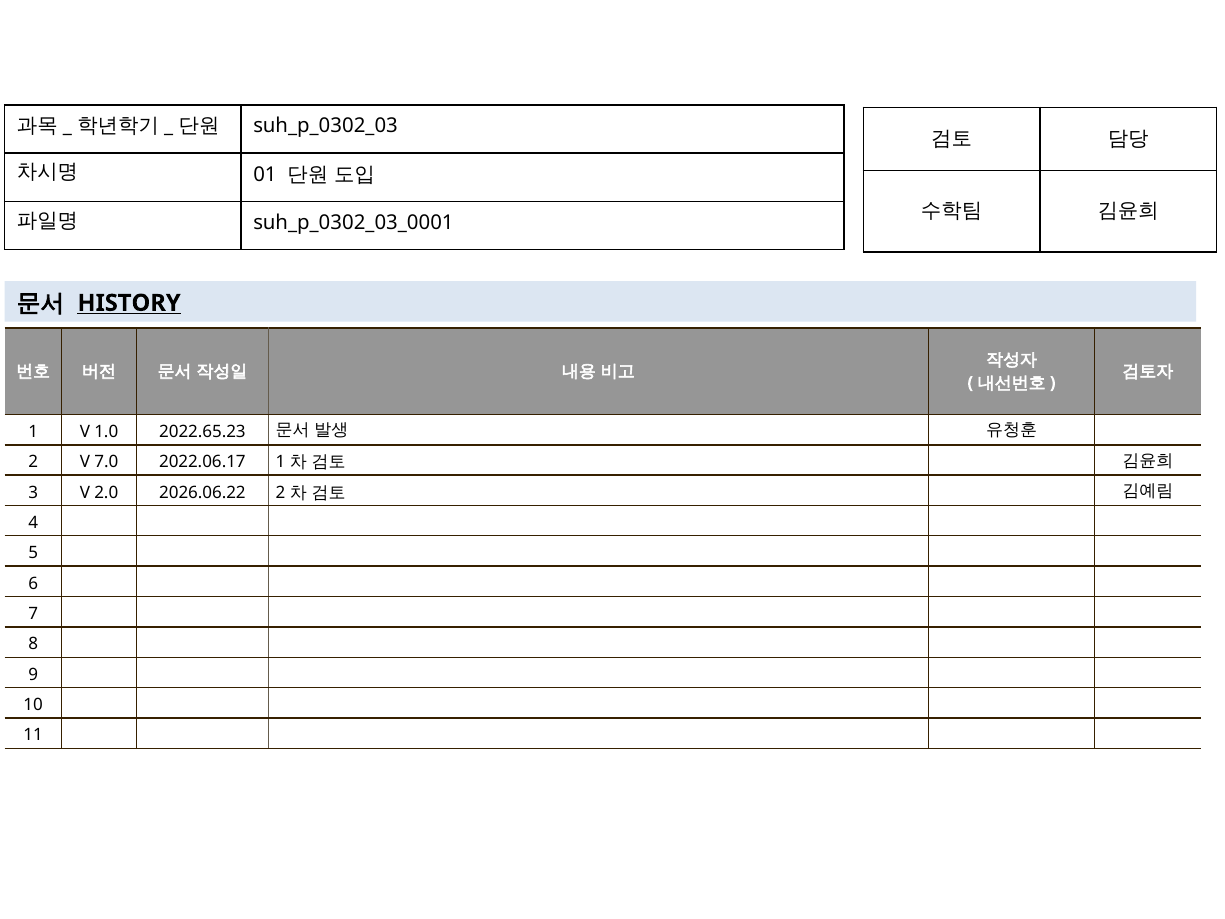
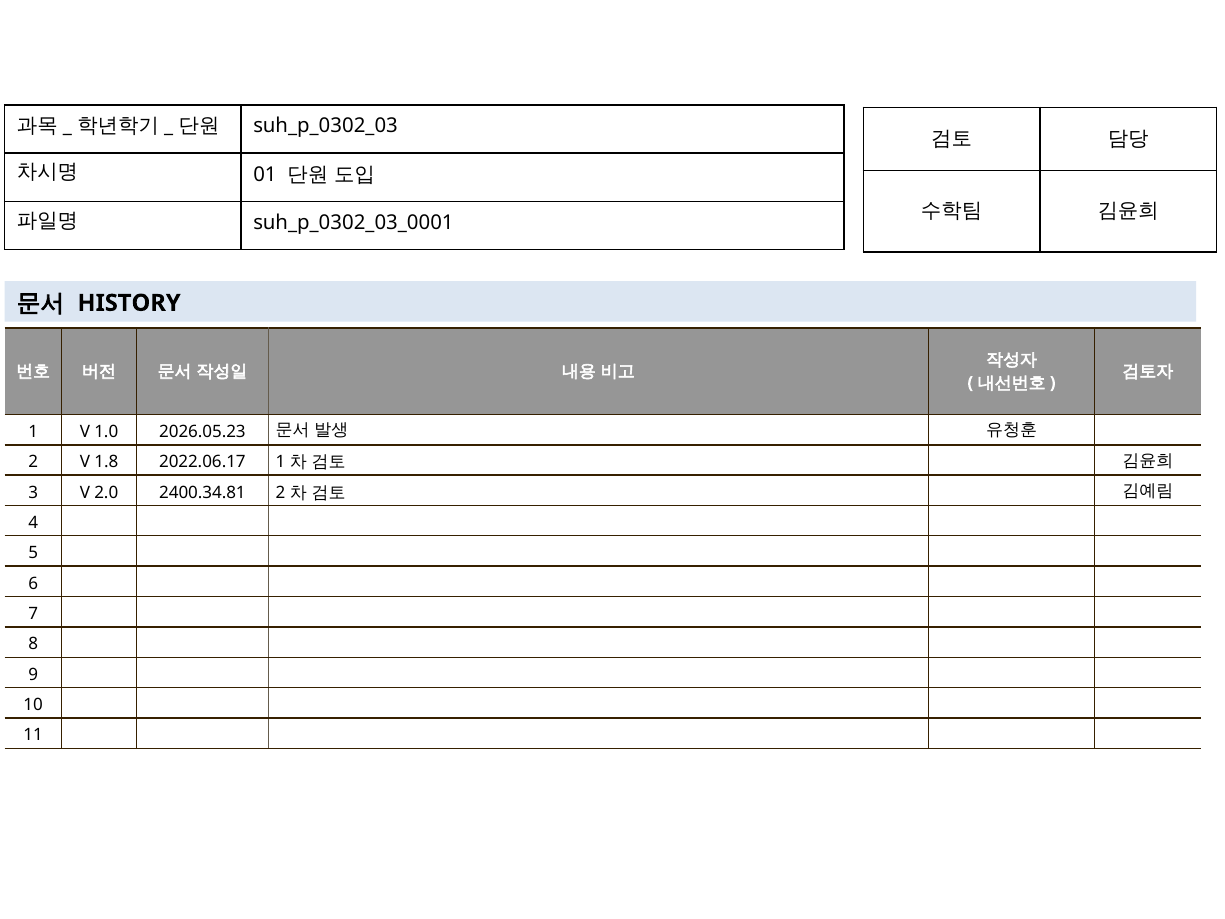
HISTORY underline: present -> none
2022.65.23: 2022.65.23 -> 2026.05.23
7.0: 7.0 -> 1.8
2026.06.22: 2026.06.22 -> 2400.34.81
